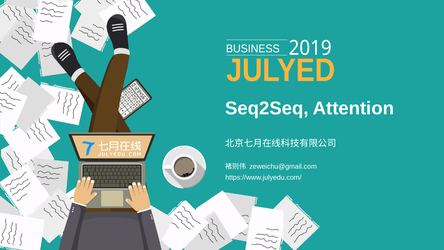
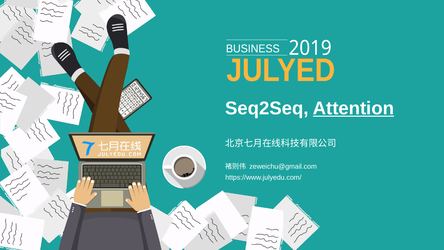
Attention underline: none -> present
